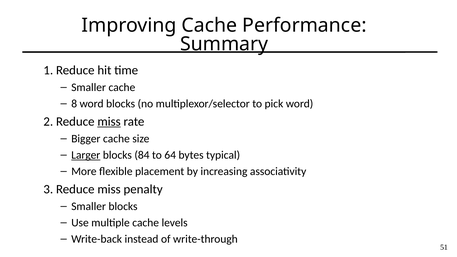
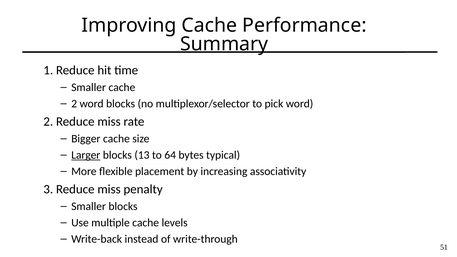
8 at (74, 104): 8 -> 2
miss at (109, 122) underline: present -> none
84: 84 -> 13
